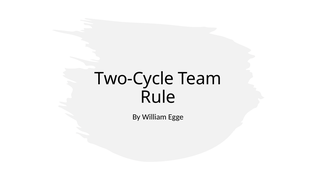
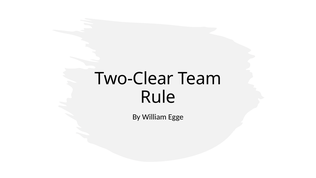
Two-Cycle: Two-Cycle -> Two-Clear
